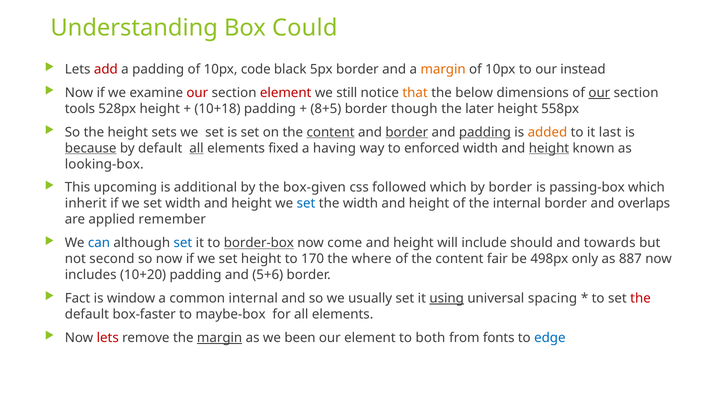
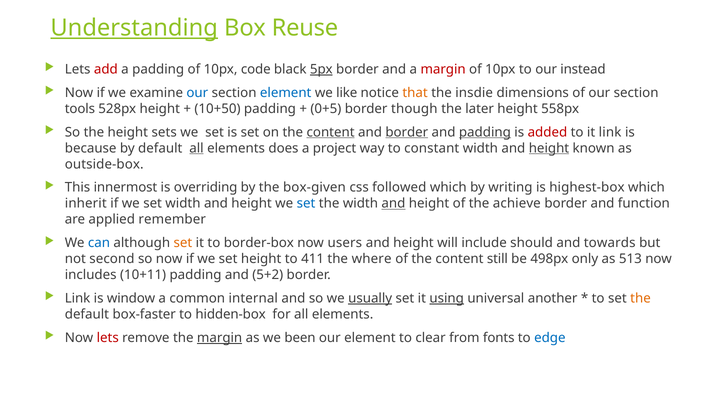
Understanding underline: none -> present
Could: Could -> Reuse
5px underline: none -> present
margin at (443, 69) colour: orange -> red
our at (197, 93) colour: red -> blue
element at (286, 93) colour: red -> blue
still: still -> like
below: below -> insdie
our at (599, 93) underline: present -> none
10+18: 10+18 -> 10+50
8+5: 8+5 -> 0+5
added colour: orange -> red
it last: last -> link
because underline: present -> none
fixed: fixed -> does
having: having -> project
enforced: enforced -> constant
looking-box: looking-box -> outside-box
upcoming: upcoming -> innermost
additional: additional -> overriding
by border: border -> writing
passing-box: passing-box -> highest-box
and at (393, 203) underline: none -> present
the internal: internal -> achieve
overlaps: overlaps -> function
set at (183, 243) colour: blue -> orange
border-box underline: present -> none
come: come -> users
170: 170 -> 411
fair: fair -> still
887: 887 -> 513
10+20: 10+20 -> 10+11
5+6: 5+6 -> 5+2
Fact at (78, 298): Fact -> Link
usually underline: none -> present
spacing: spacing -> another
the at (640, 298) colour: red -> orange
maybe-box: maybe-box -> hidden-box
both: both -> clear
